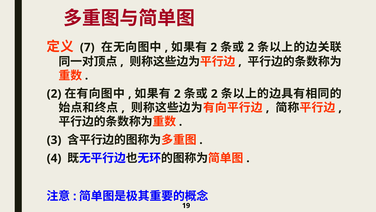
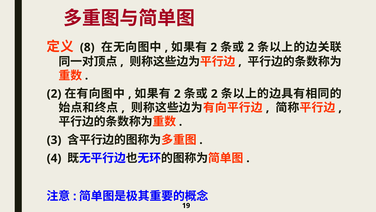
7: 7 -> 8
